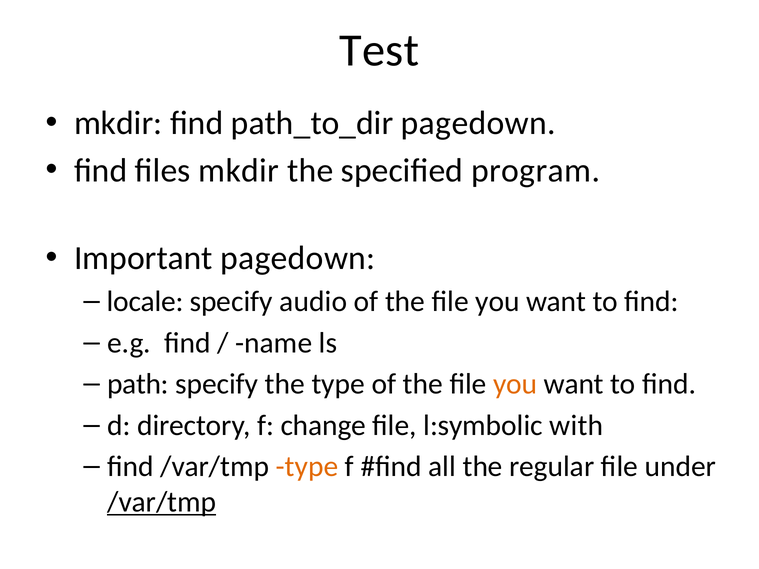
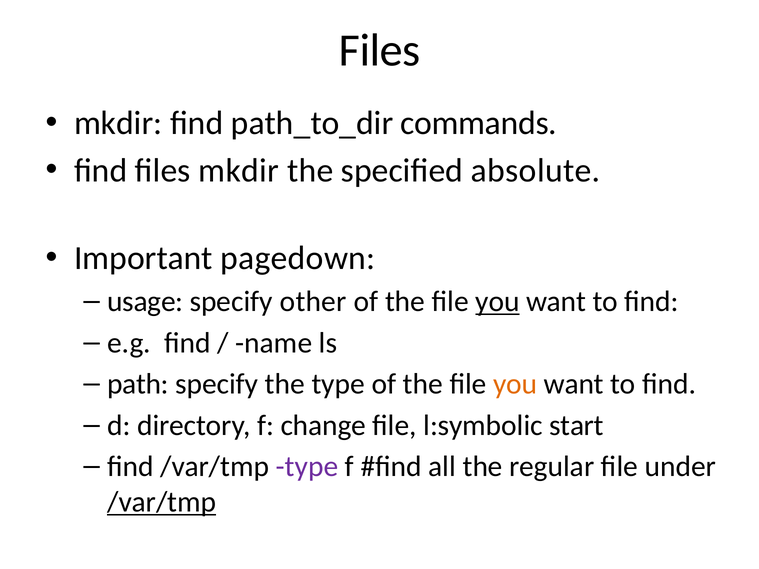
Test at (379, 50): Test -> Files
path_to_dir pagedown: pagedown -> commands
program: program -> absolute
locale: locale -> usage
audio: audio -> other
you at (497, 302) underline: none -> present
with: with -> start
type at (307, 467) colour: orange -> purple
